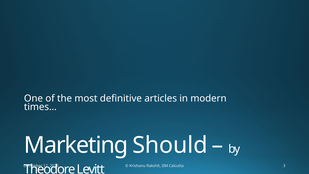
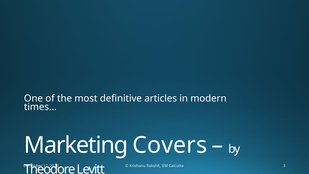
Should: Should -> Covers
